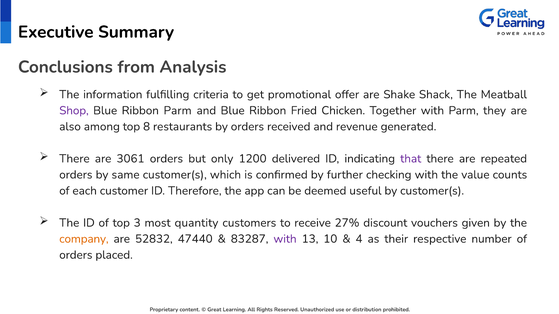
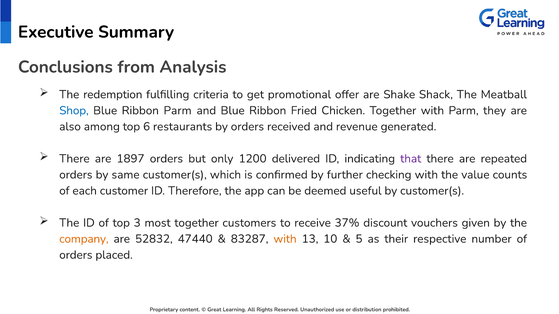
information: information -> redemption
Shop colour: purple -> blue
8: 8 -> 6
3061: 3061 -> 1897
most quantity: quantity -> together
27%: 27% -> 37%
with at (285, 239) colour: purple -> orange
4: 4 -> 5
